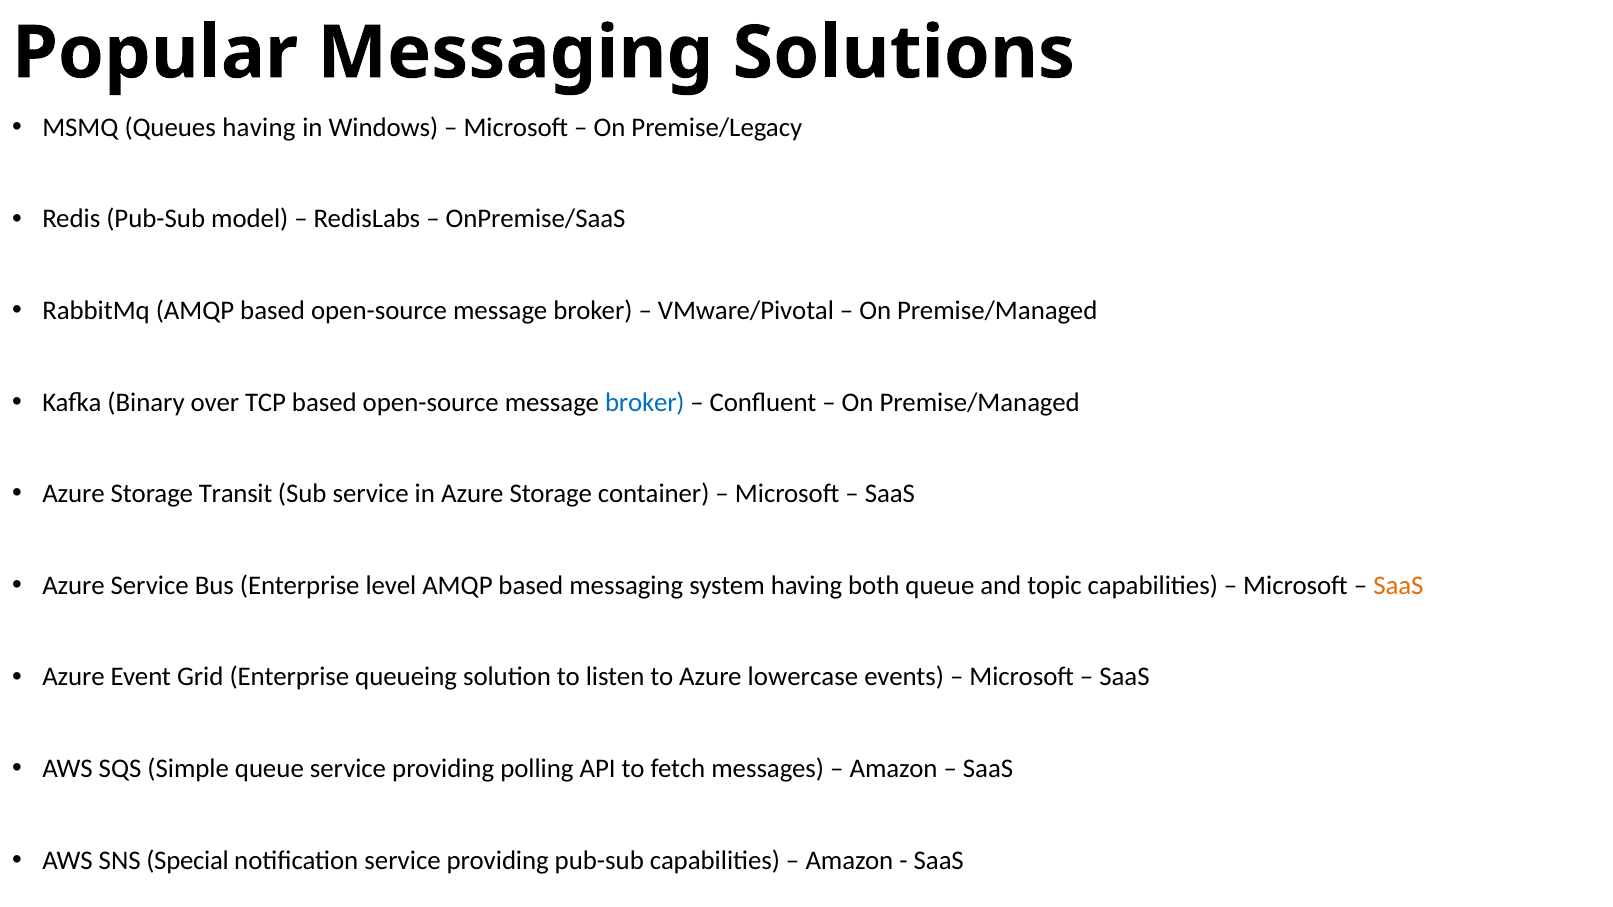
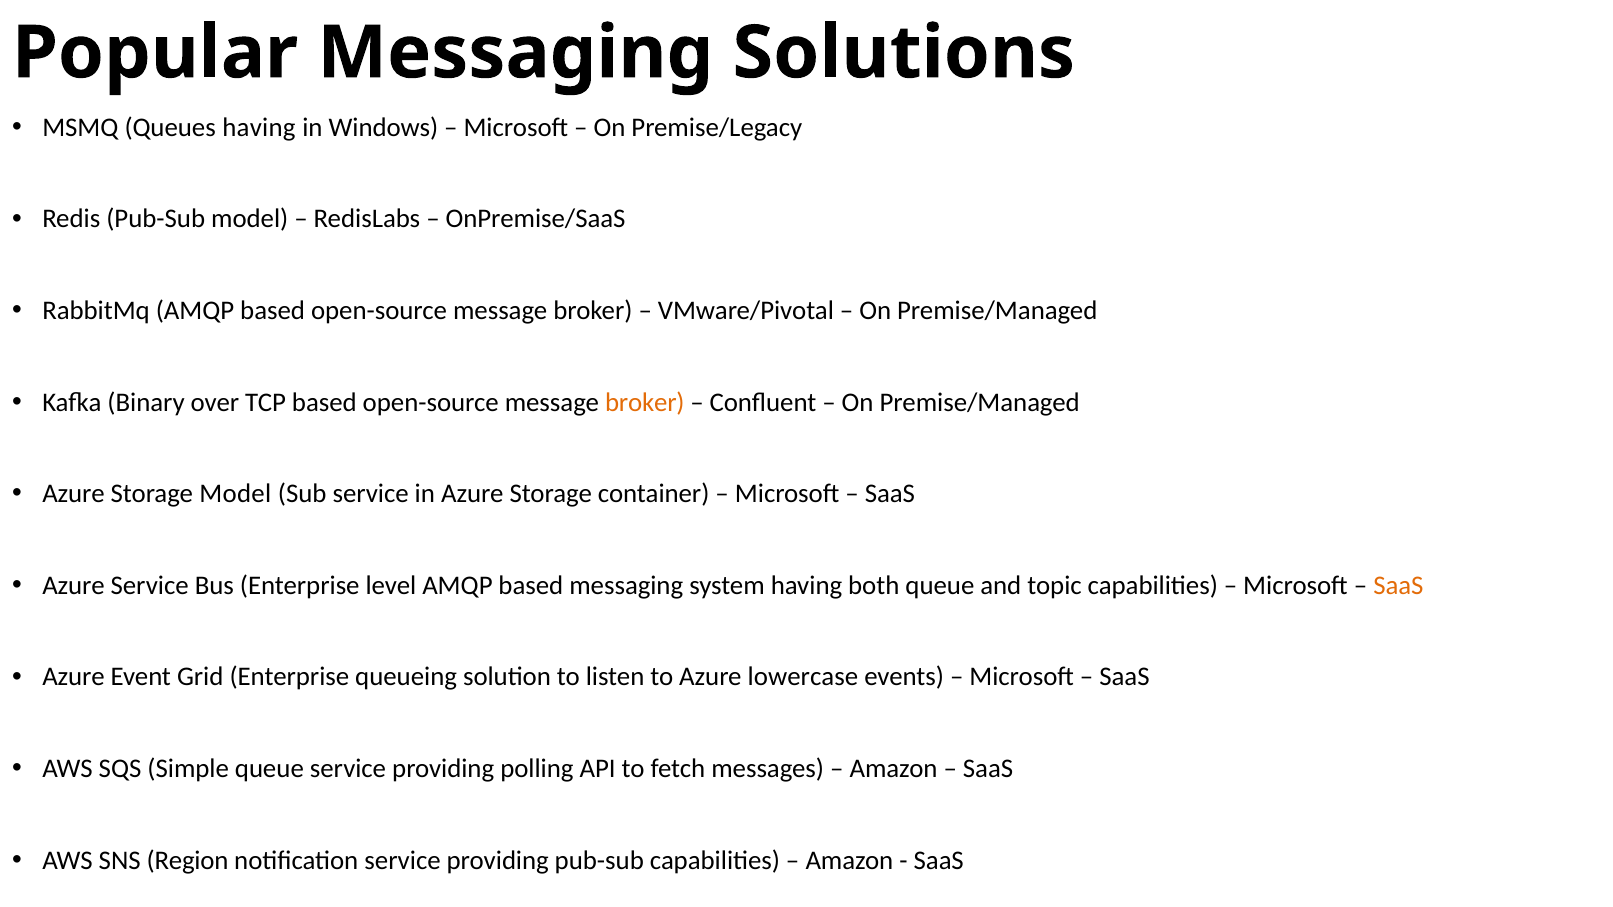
broker at (645, 402) colour: blue -> orange
Storage Transit: Transit -> Model
Special: Special -> Region
